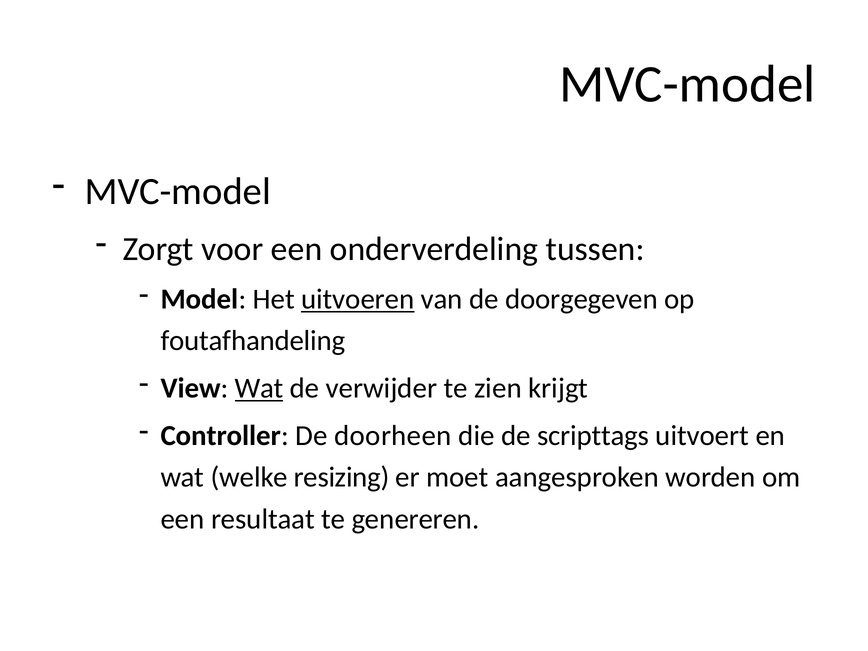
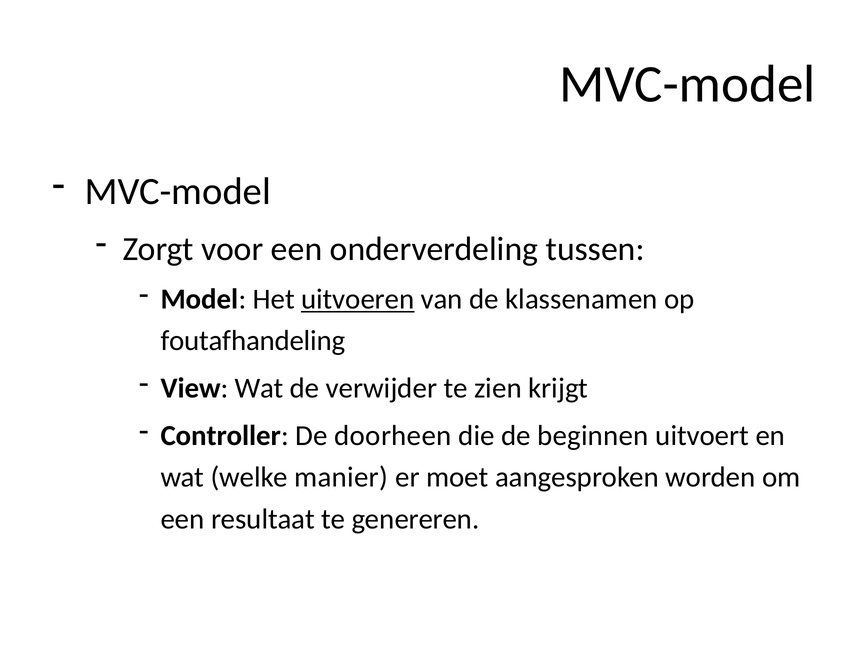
doorgegeven: doorgegeven -> klassenamen
Wat at (259, 388) underline: present -> none
scripttags: scripttags -> beginnen
resizing: resizing -> manier
